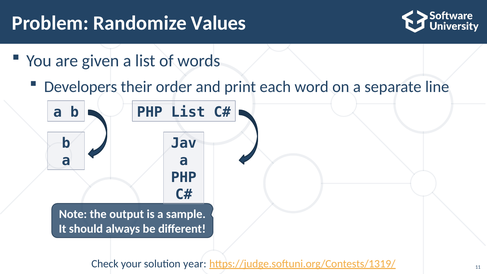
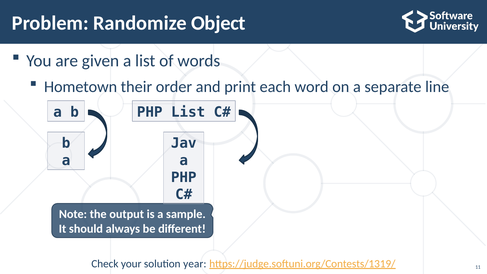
Values: Values -> Object
Developers: Developers -> Hometown
